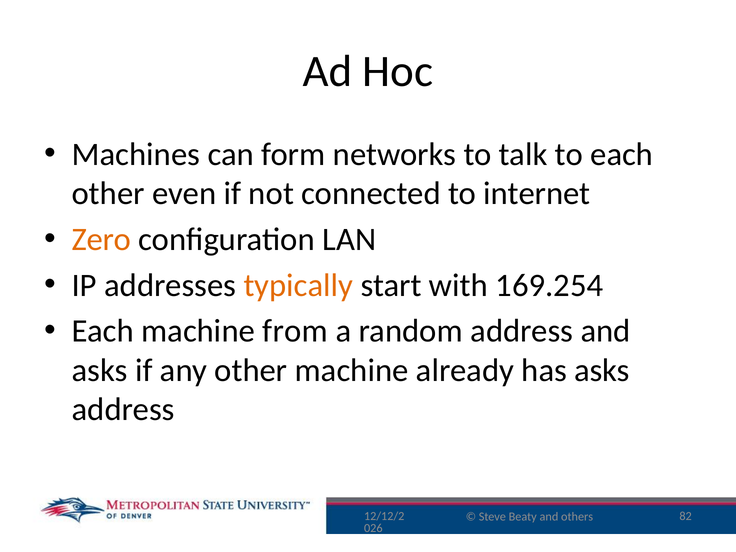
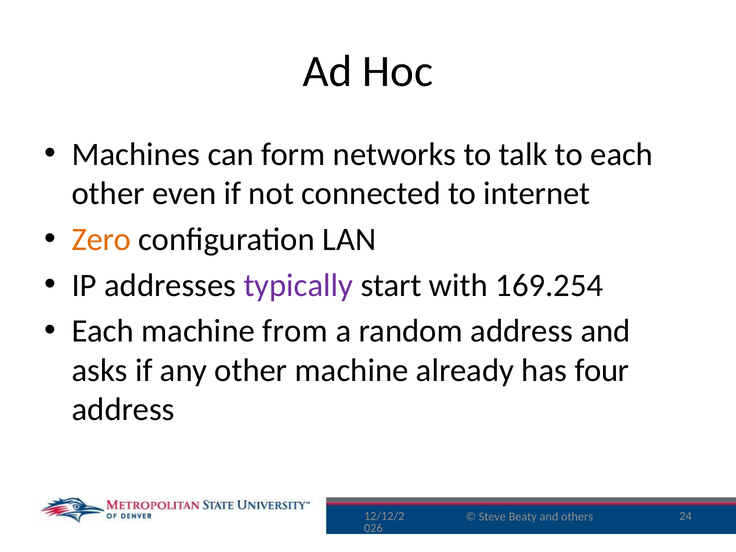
typically colour: orange -> purple
has asks: asks -> four
82: 82 -> 24
